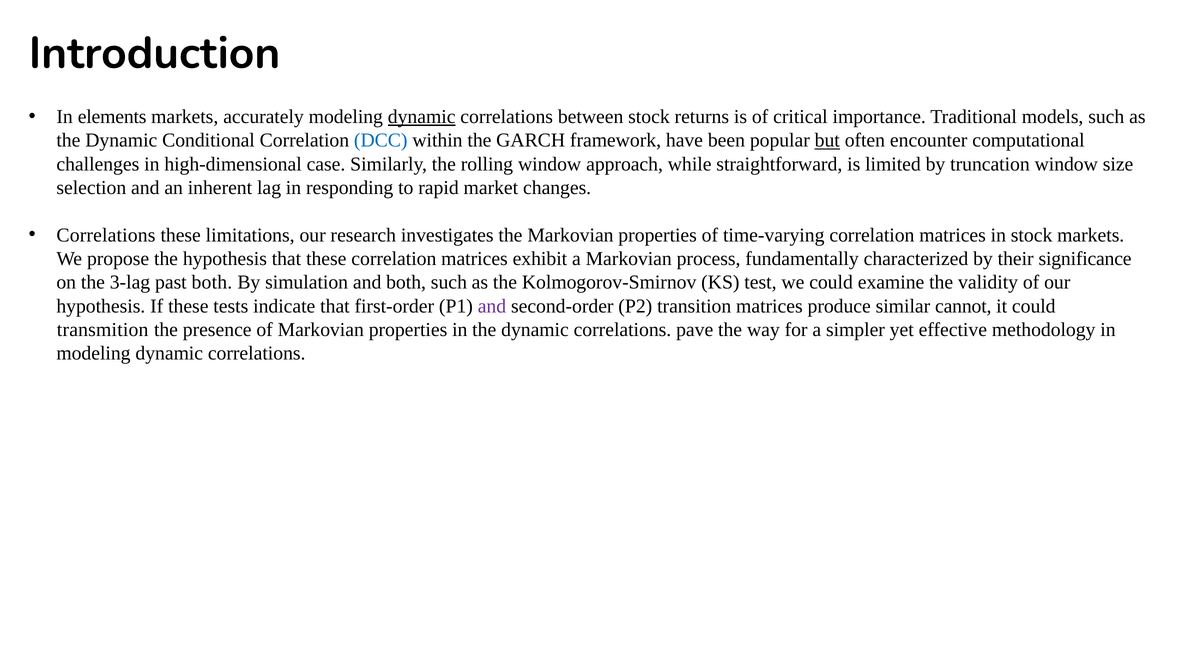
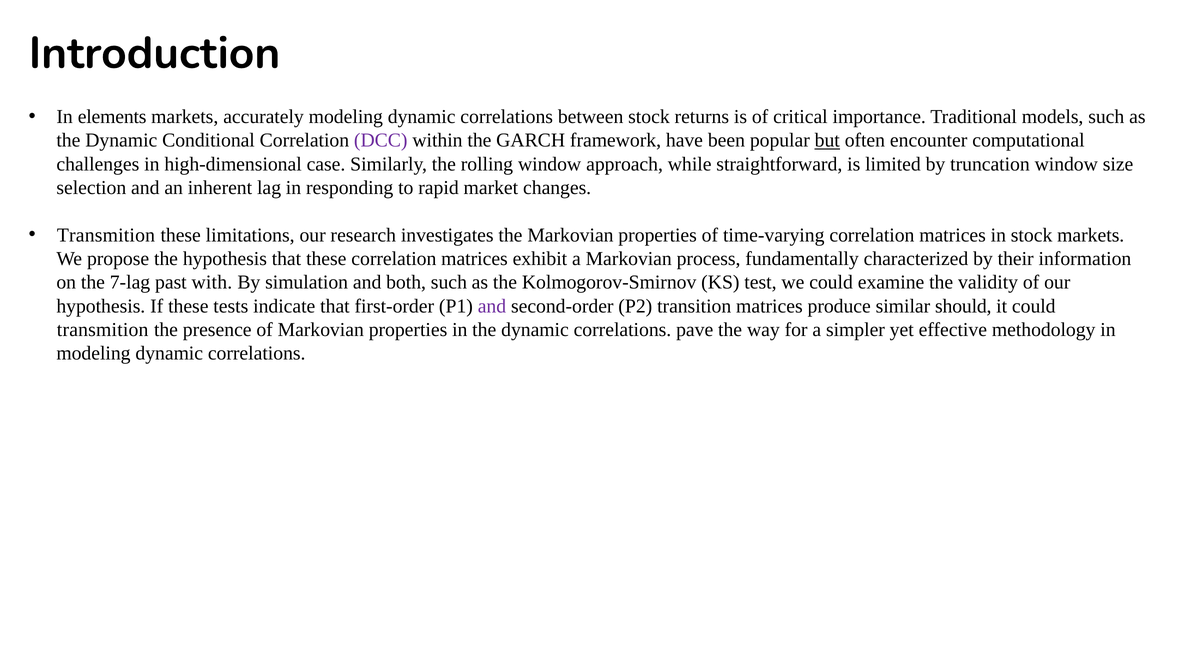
dynamic at (422, 117) underline: present -> none
DCC colour: blue -> purple
Correlations at (106, 235): Correlations -> Transmition
significance: significance -> information
3-lag: 3-lag -> 7-lag
past both: both -> with
cannot: cannot -> should
